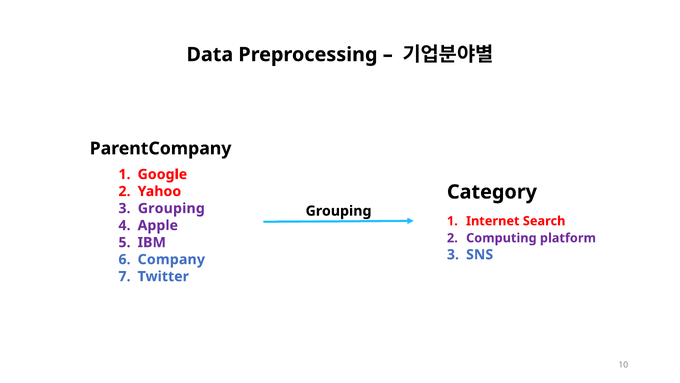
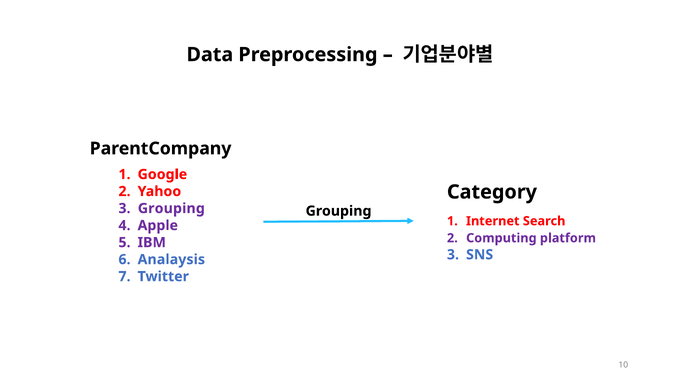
Company: Company -> Analaysis
